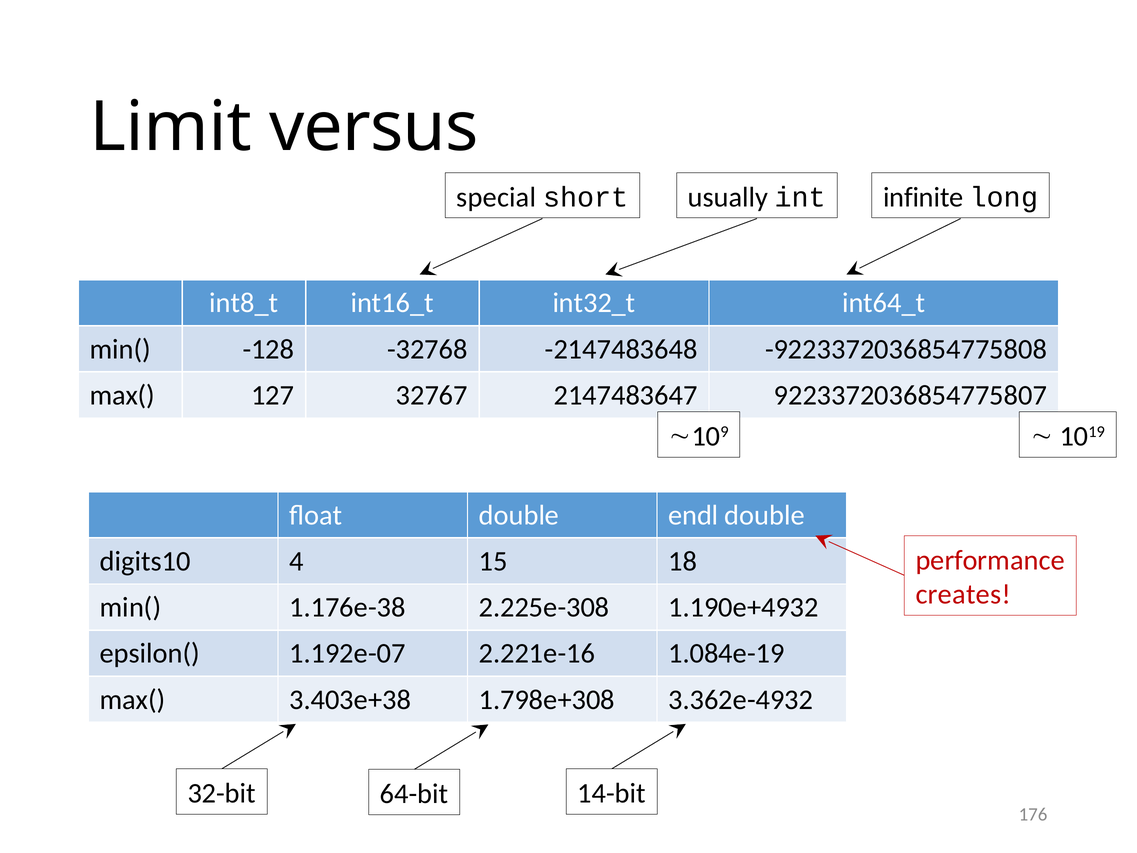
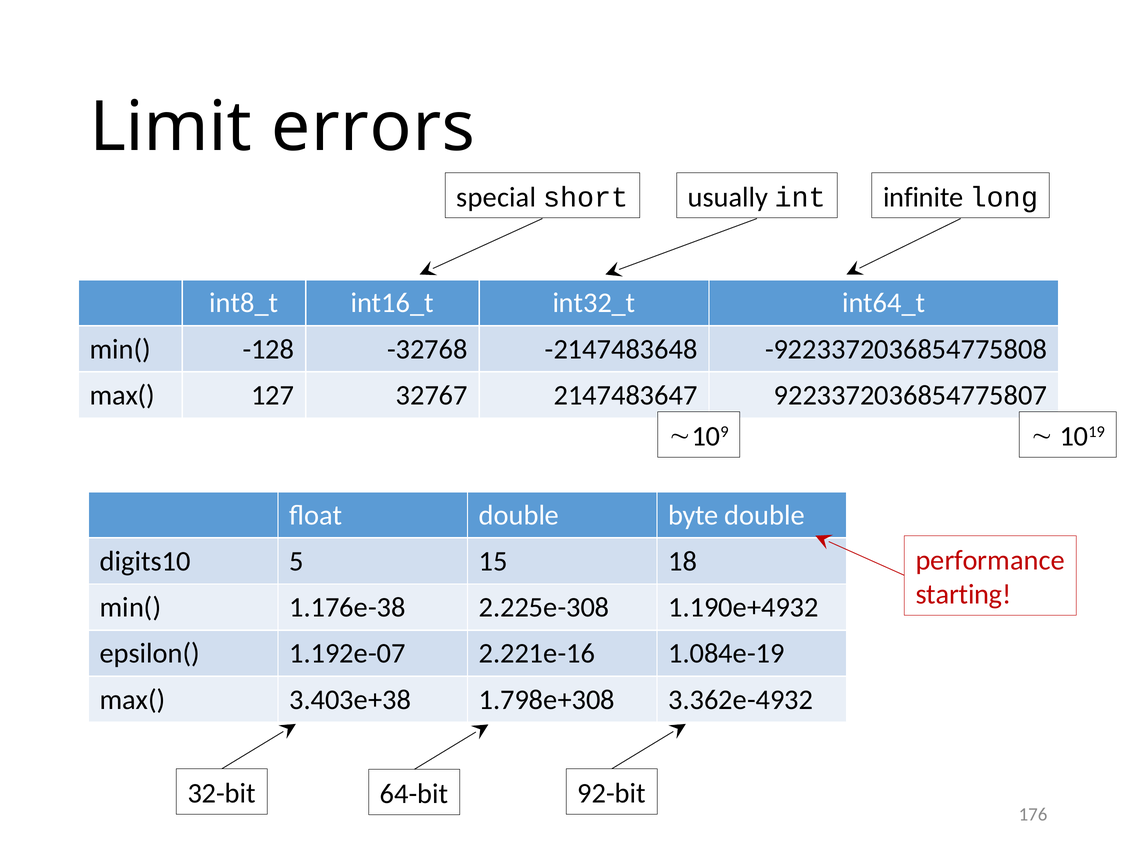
versus: versus -> errors
endl: endl -> byte
4: 4 -> 5
creates: creates -> starting
14-bit: 14-bit -> 92-bit
